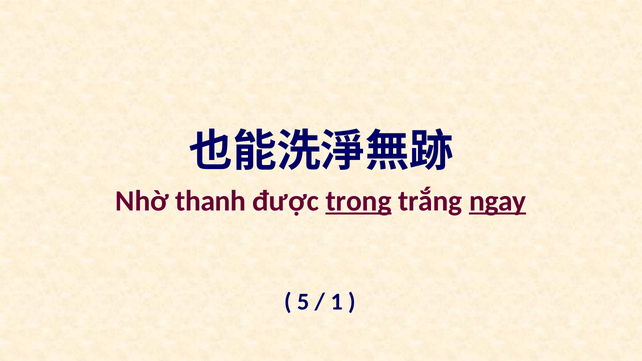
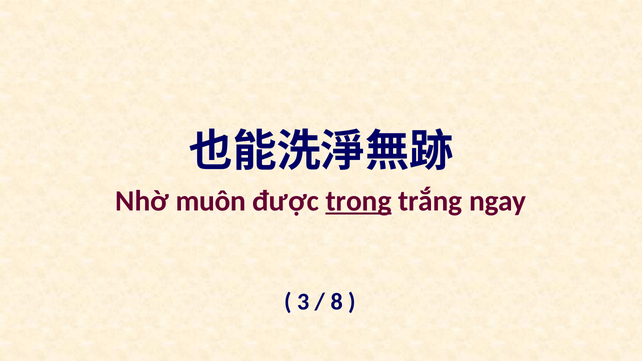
thanh: thanh -> muôn
ngay underline: present -> none
5: 5 -> 3
1: 1 -> 8
